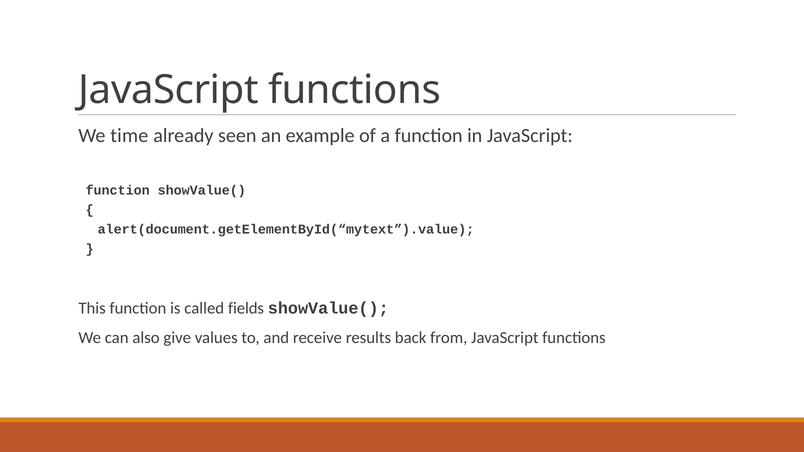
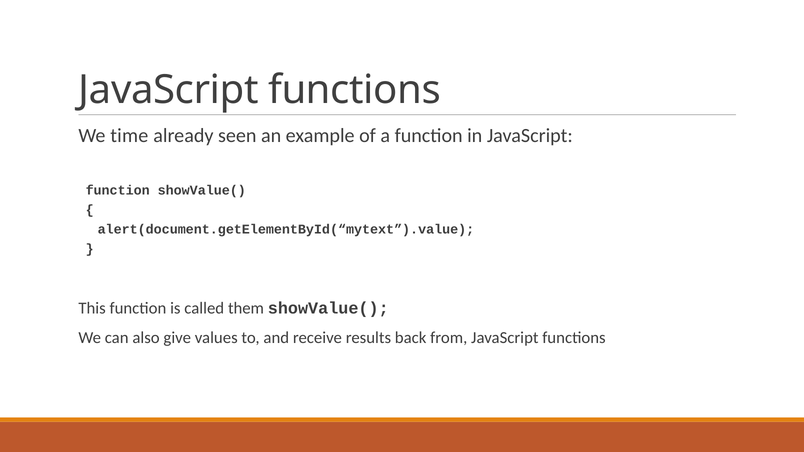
fields: fields -> them
